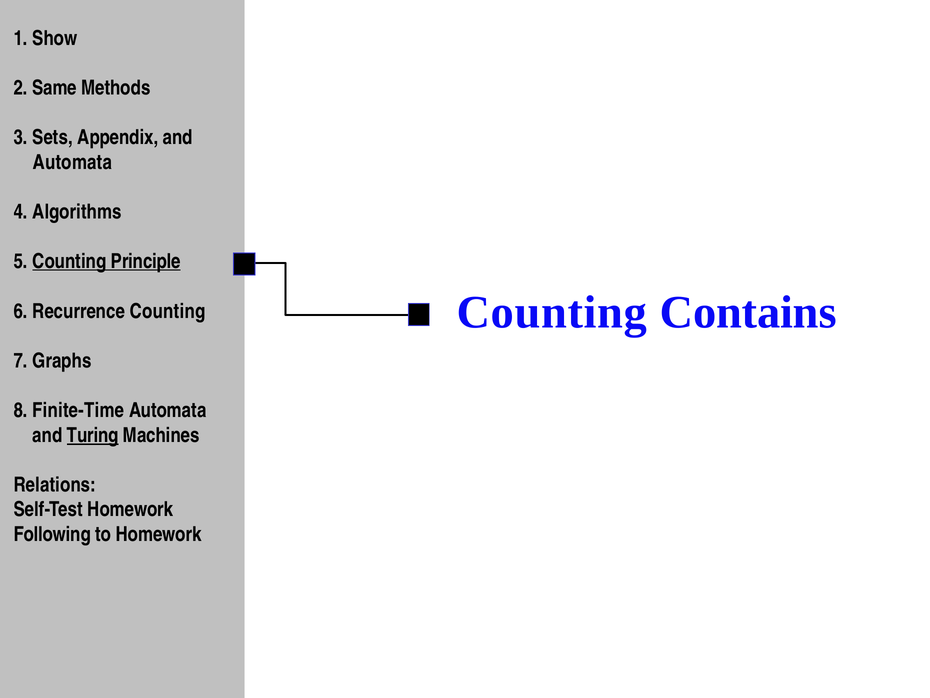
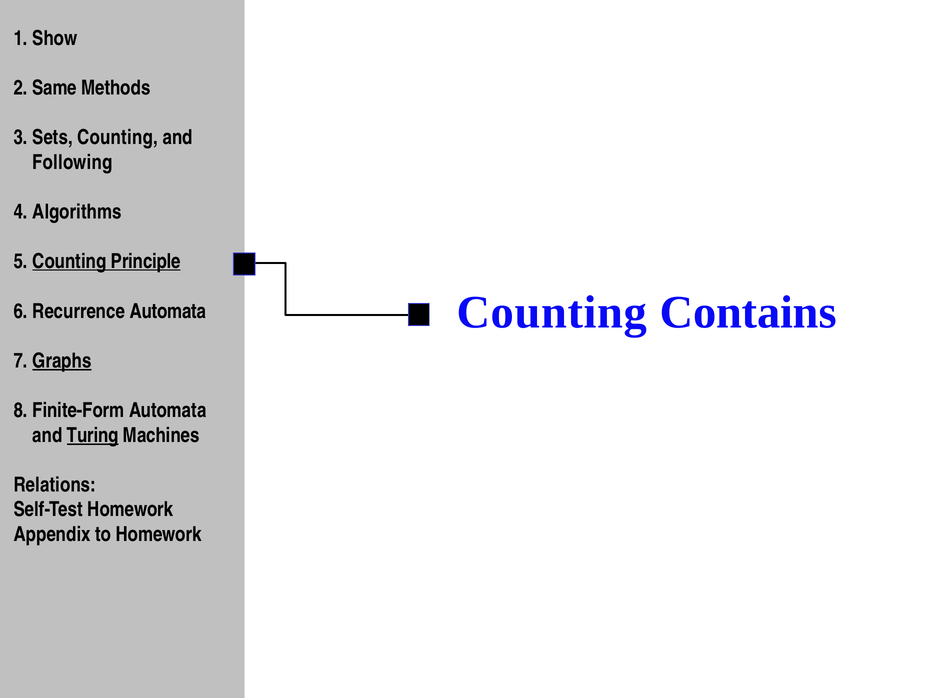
Sets Appendix: Appendix -> Counting
Automata at (72, 162): Automata -> Following
Recurrence Counting: Counting -> Automata
Graphs underline: none -> present
Finite-Time: Finite-Time -> Finite-Form
Following: Following -> Appendix
